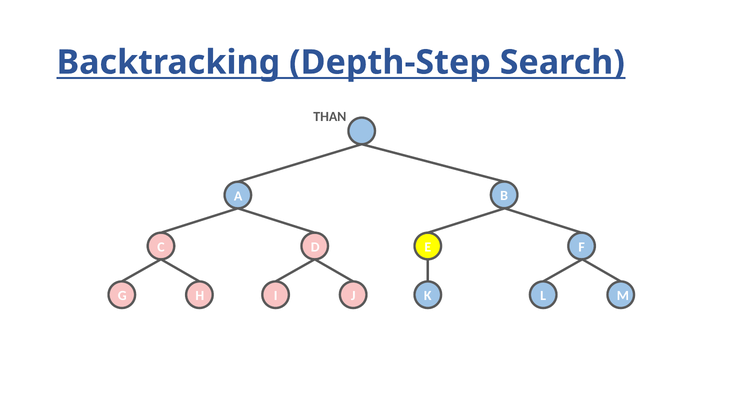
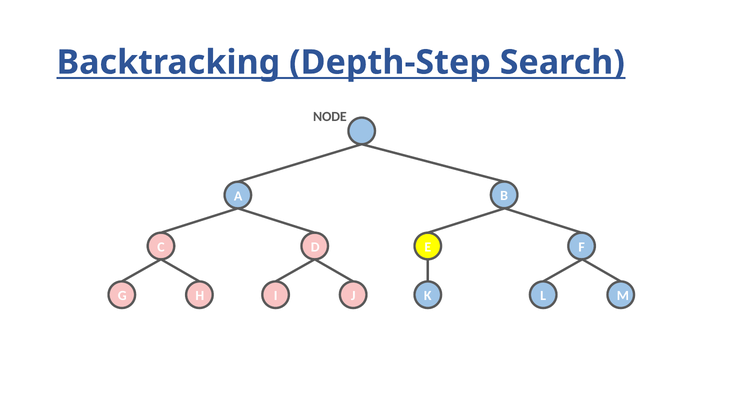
THAN: THAN -> NODE
